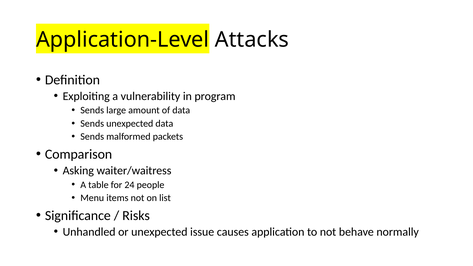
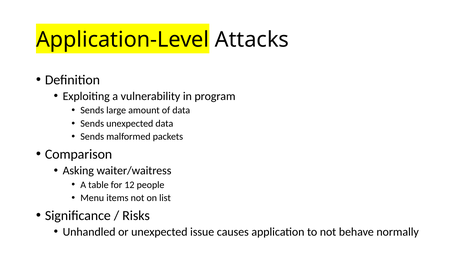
24: 24 -> 12
